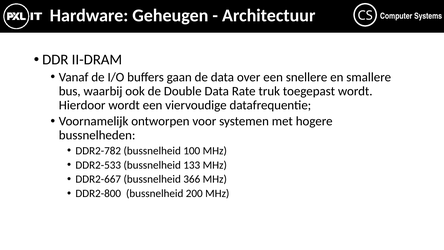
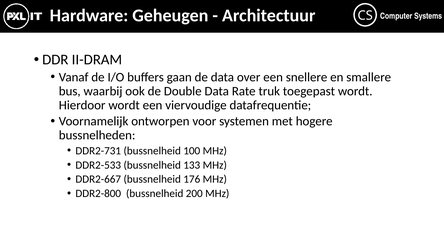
DDR2-782: DDR2-782 -> DDR2-731
366: 366 -> 176
